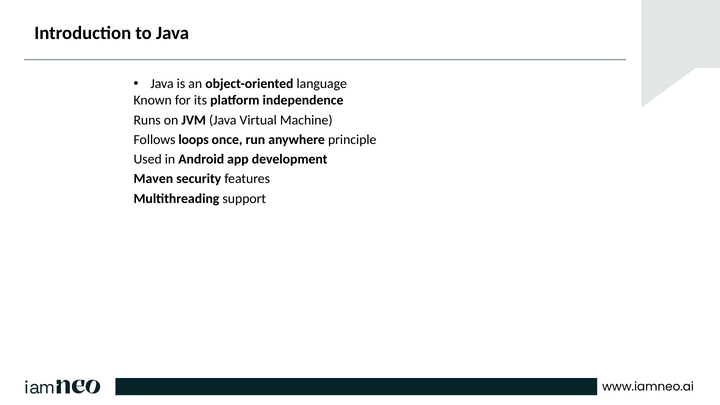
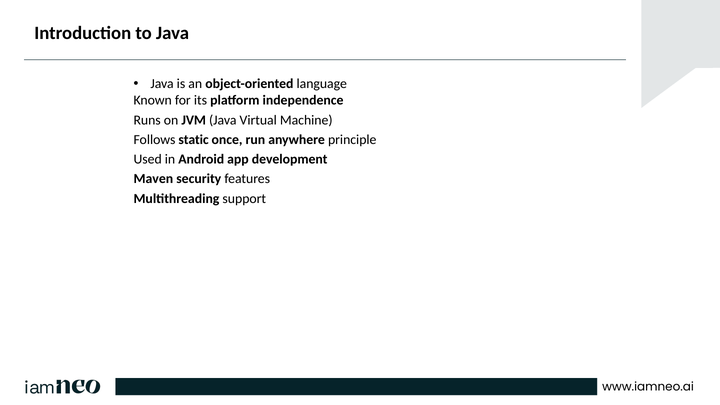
loops: loops -> static
